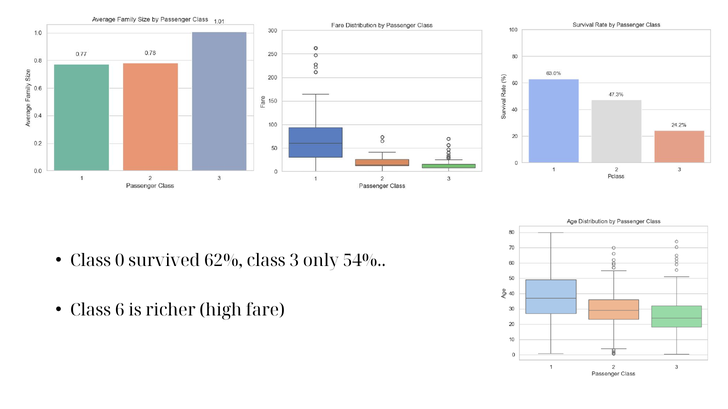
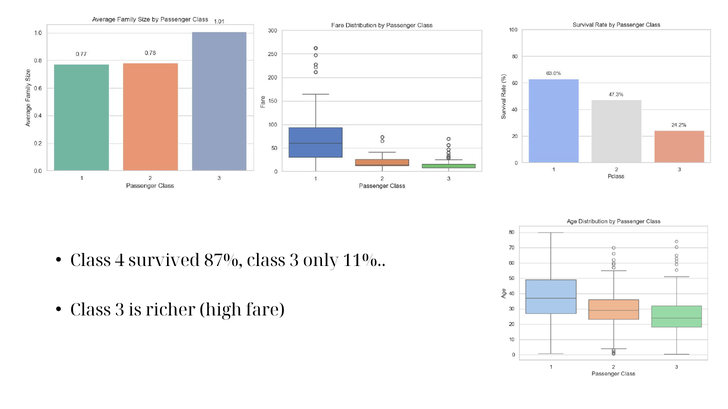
0: 0 -> 4
62%: 62% -> 87%
54%: 54% -> 11%
6 at (120, 310): 6 -> 3
